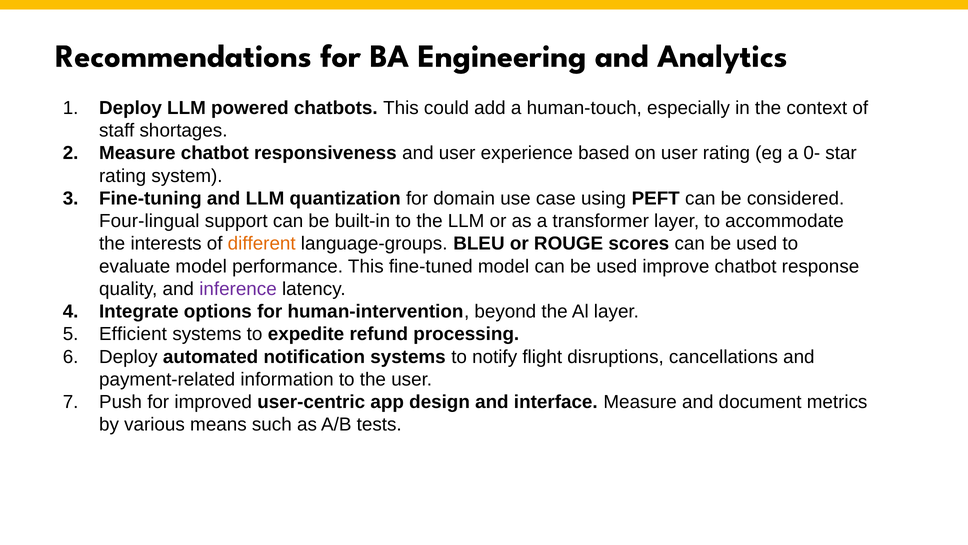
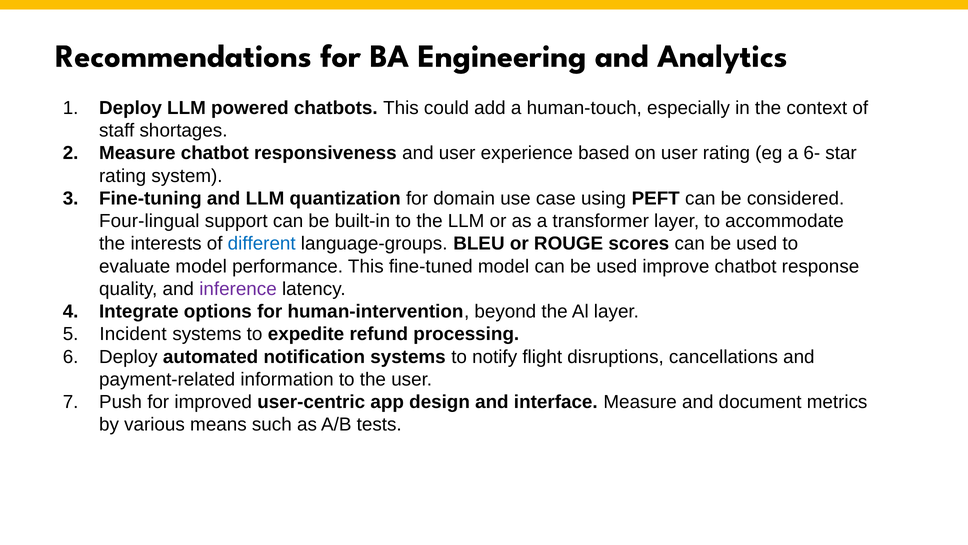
0-: 0- -> 6-
different colour: orange -> blue
Efficient at (133, 334): Efficient -> Incident
